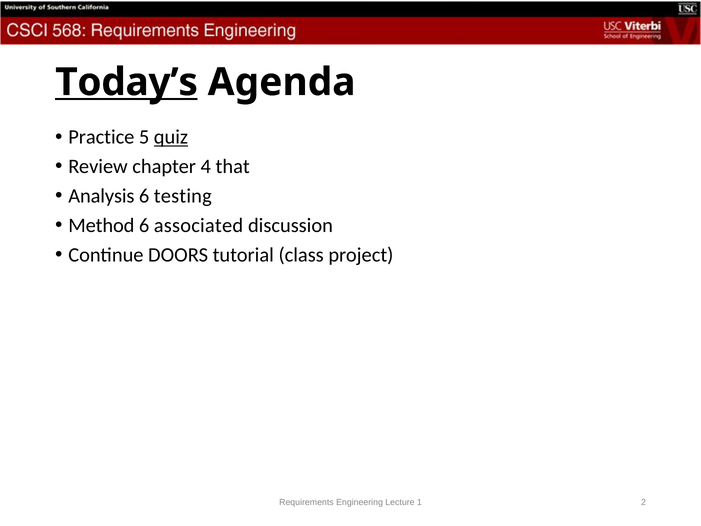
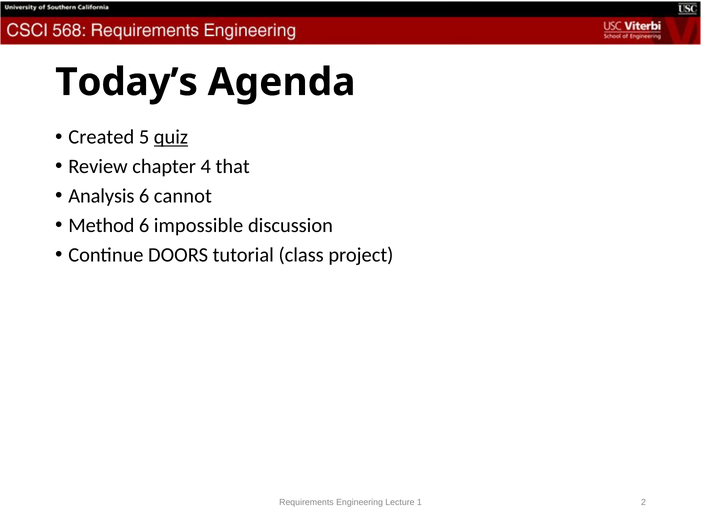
Today’s underline: present -> none
Practice: Practice -> Created
testing: testing -> cannot
associated: associated -> impossible
